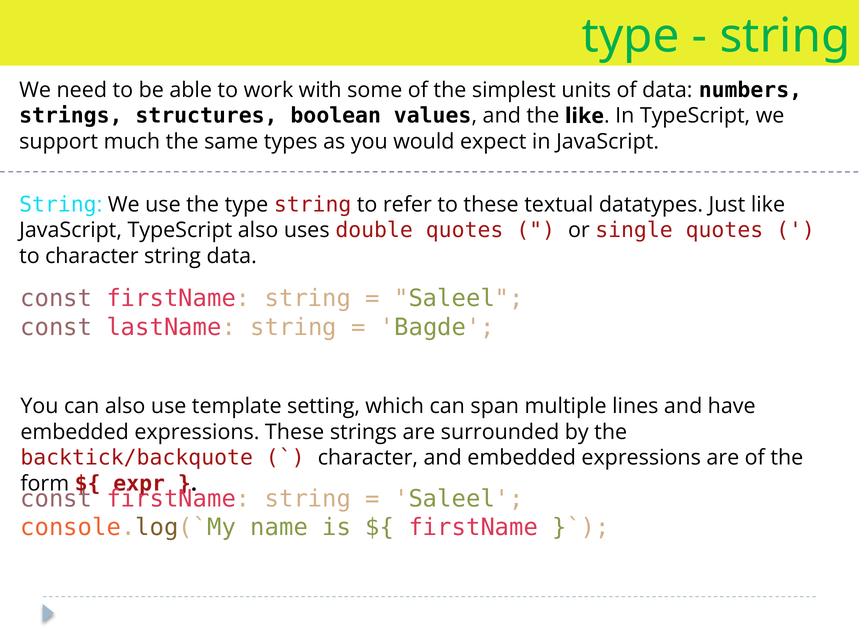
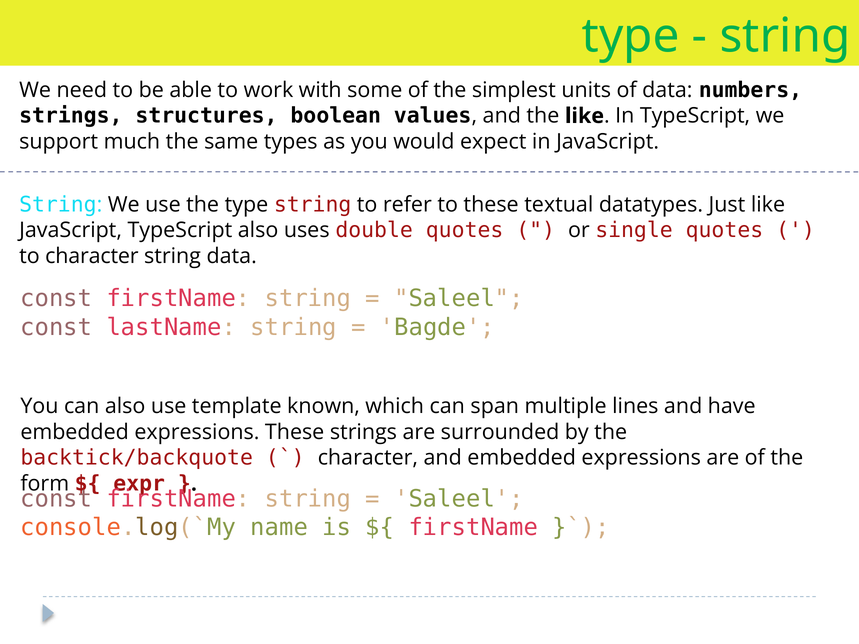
setting: setting -> known
